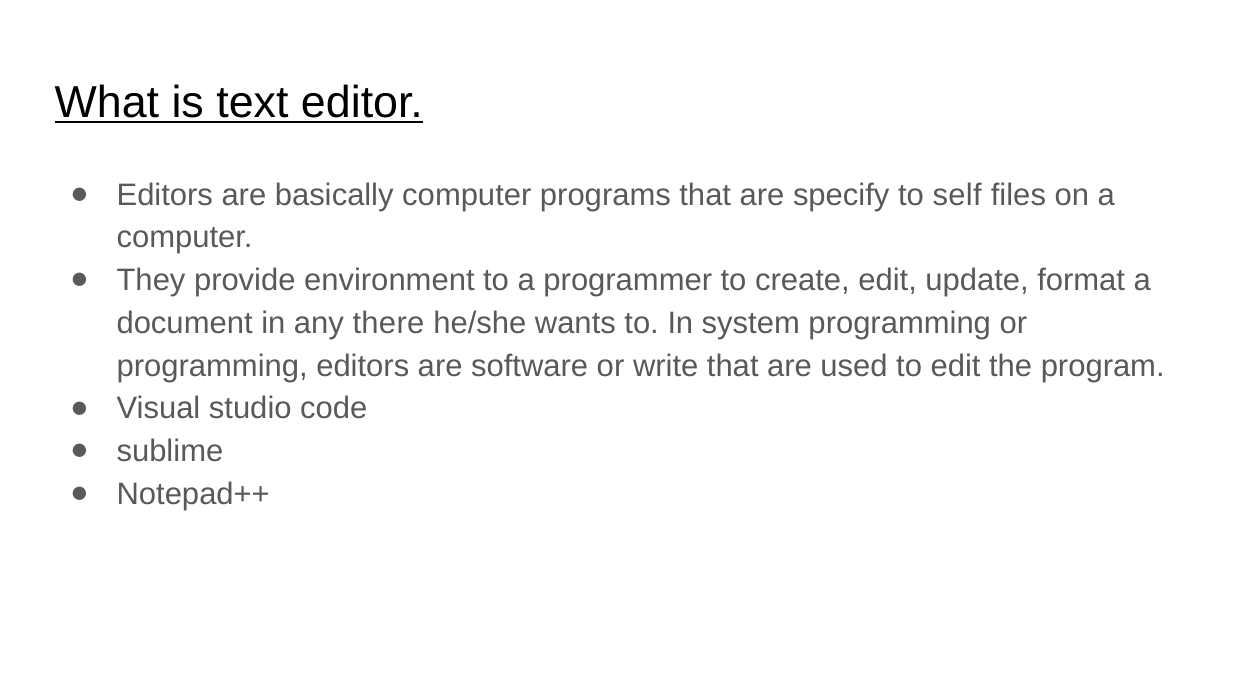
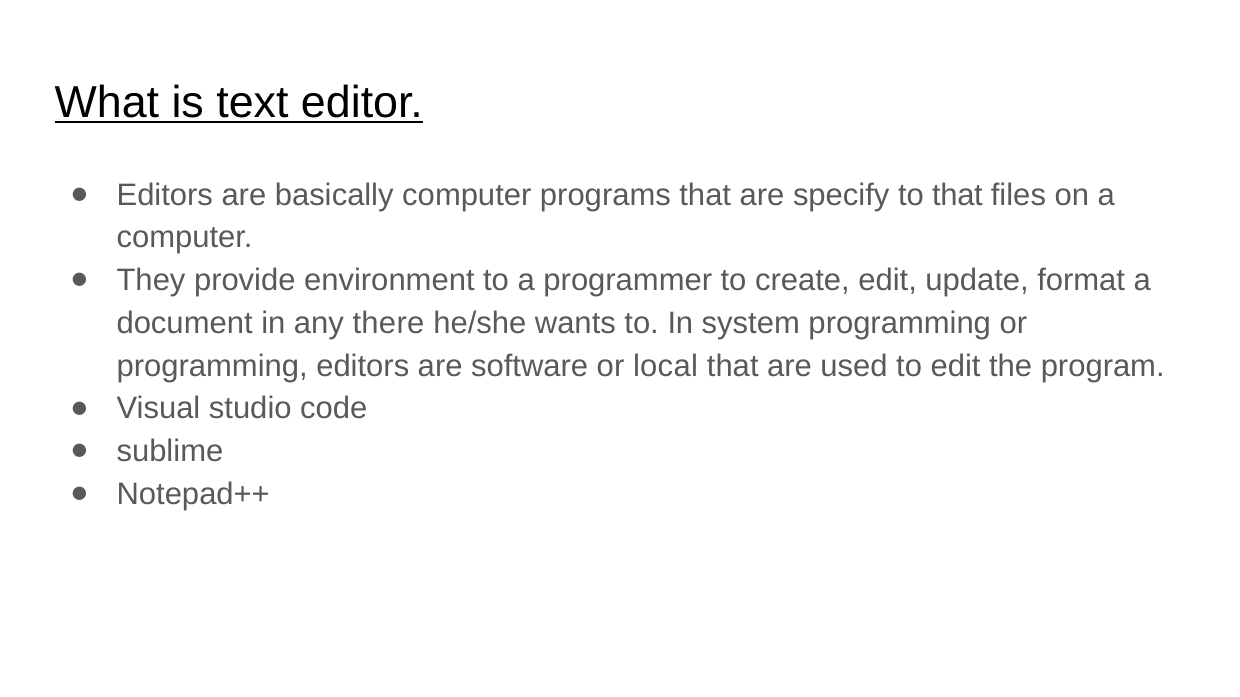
to self: self -> that
write: write -> local
